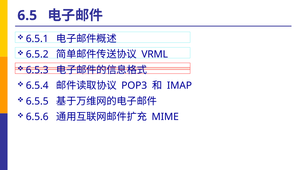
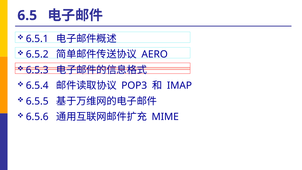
VRML: VRML -> AERO
